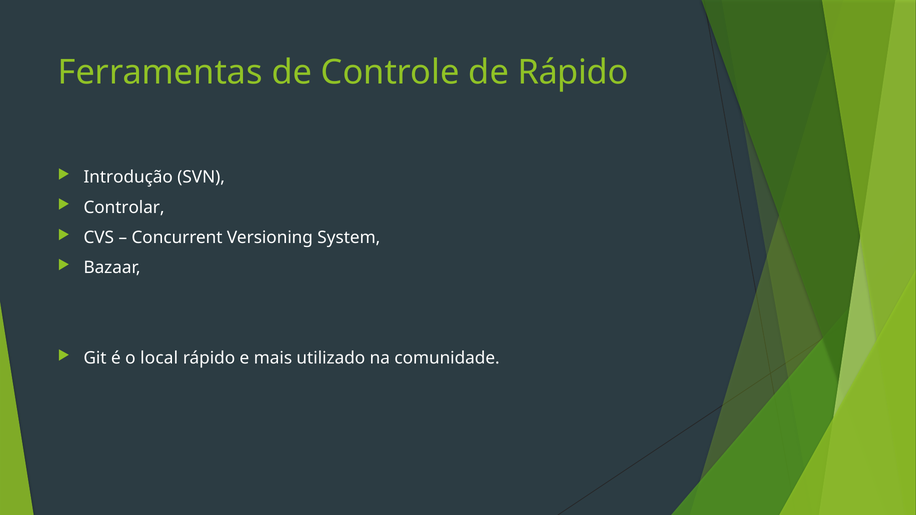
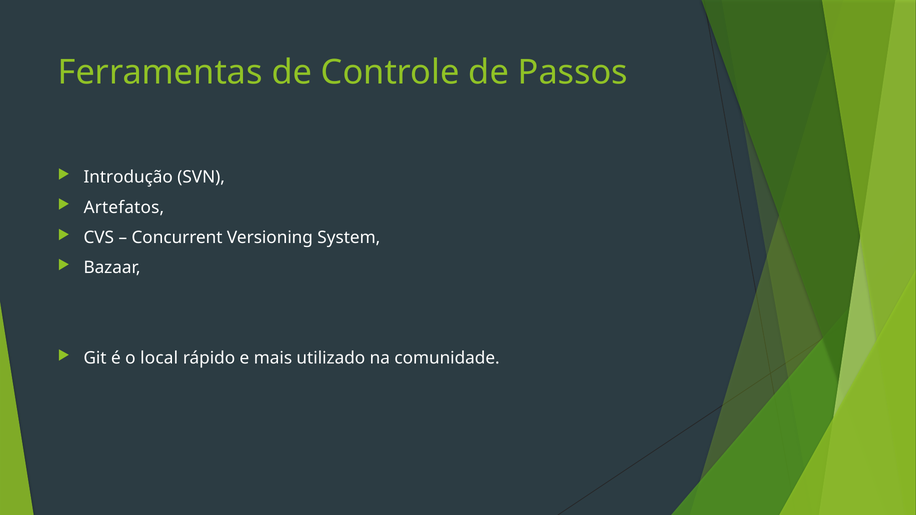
de Rápido: Rápido -> Passos
Controlar: Controlar -> Artefatos
